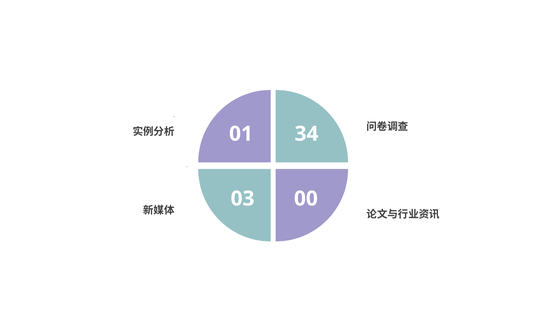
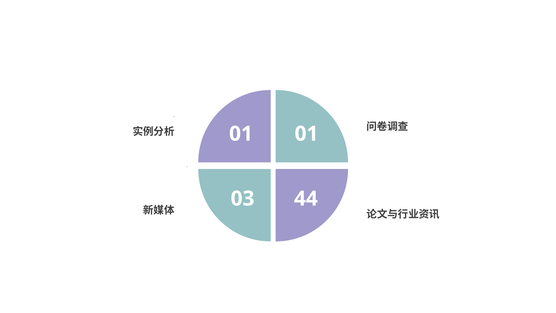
01 34: 34 -> 01
00: 00 -> 44
